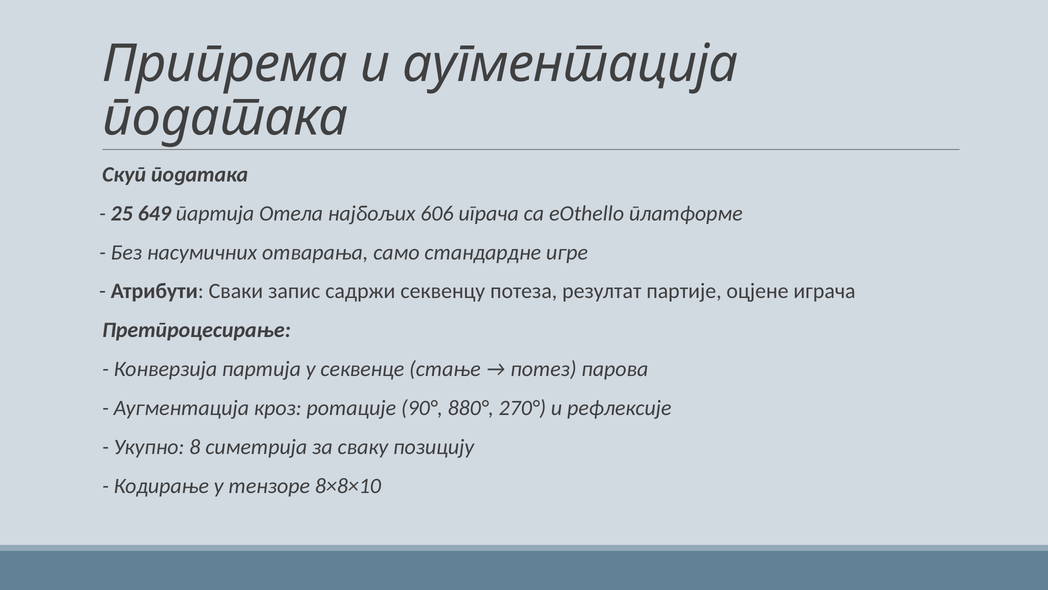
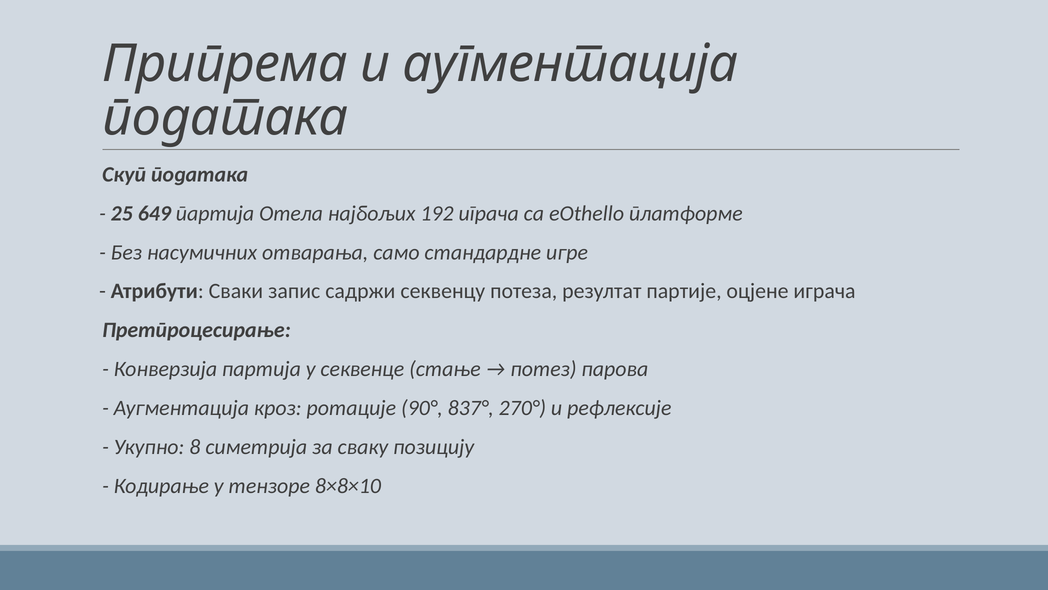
606: 606 -> 192
880°: 880° -> 837°
